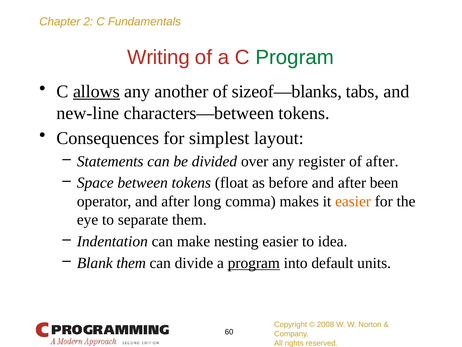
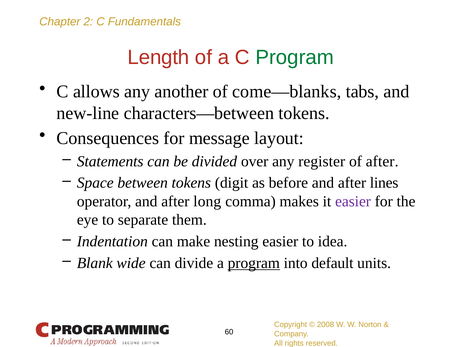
Writing: Writing -> Length
allows underline: present -> none
sizeof—blanks: sizeof—blanks -> come—blanks
simplest: simplest -> message
float: float -> digit
been: been -> lines
easier at (353, 201) colour: orange -> purple
Blank them: them -> wide
